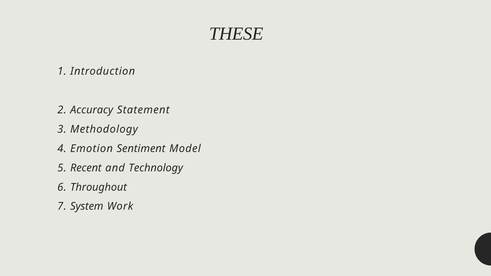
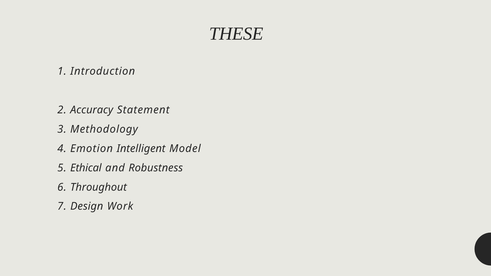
Sentiment: Sentiment -> Intelligent
Recent: Recent -> Ethical
Technology: Technology -> Robustness
System: System -> Design
